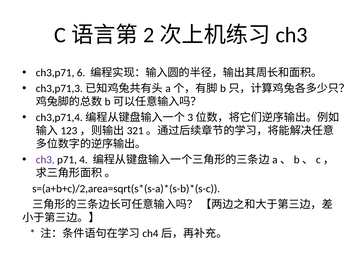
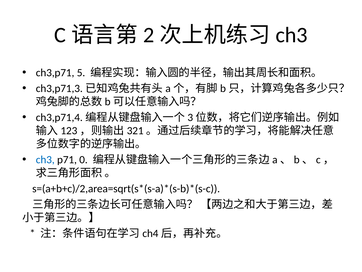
6: 6 -> 5
ch3 colour: purple -> blue
4: 4 -> 0
